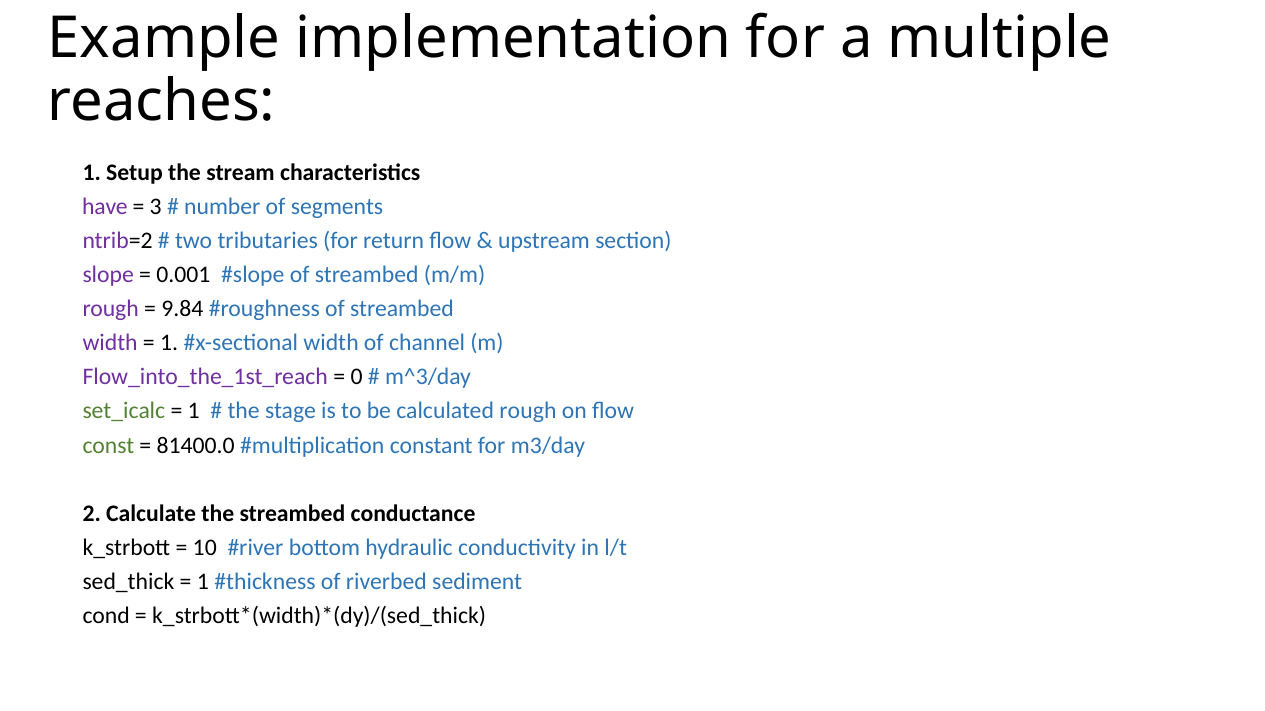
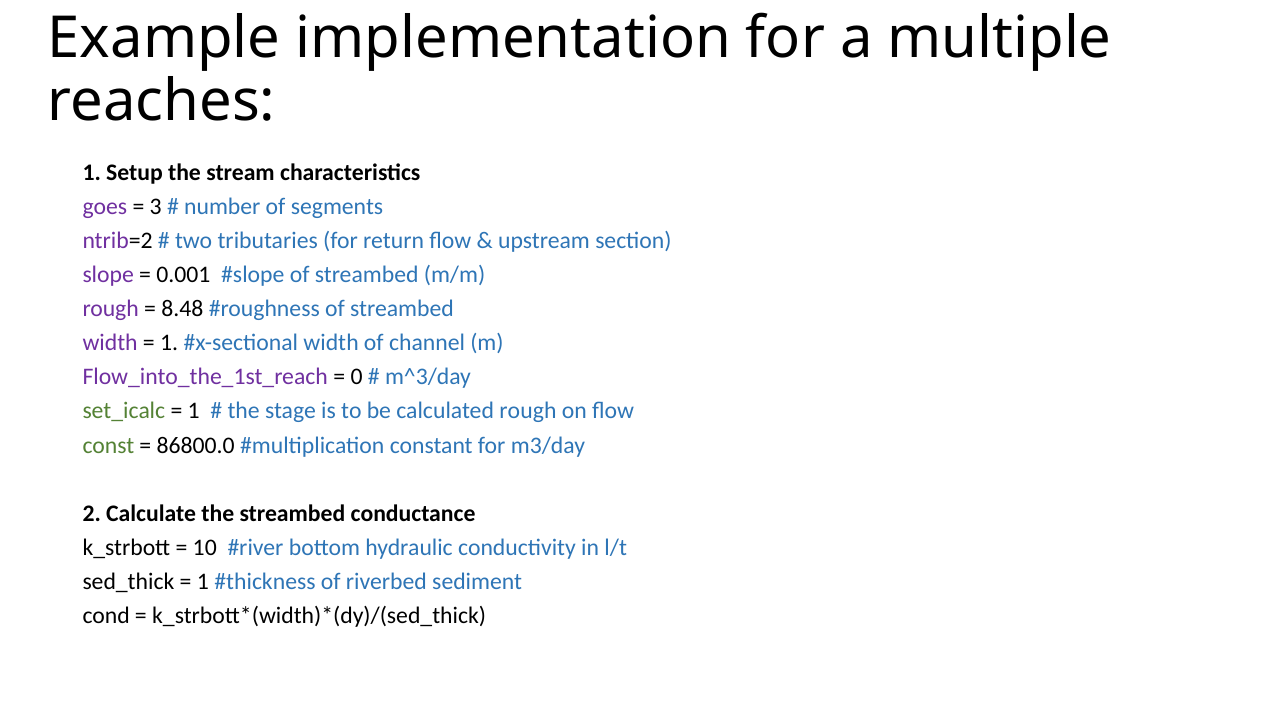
have: have -> goes
9.84: 9.84 -> 8.48
81400.0: 81400.0 -> 86800.0
